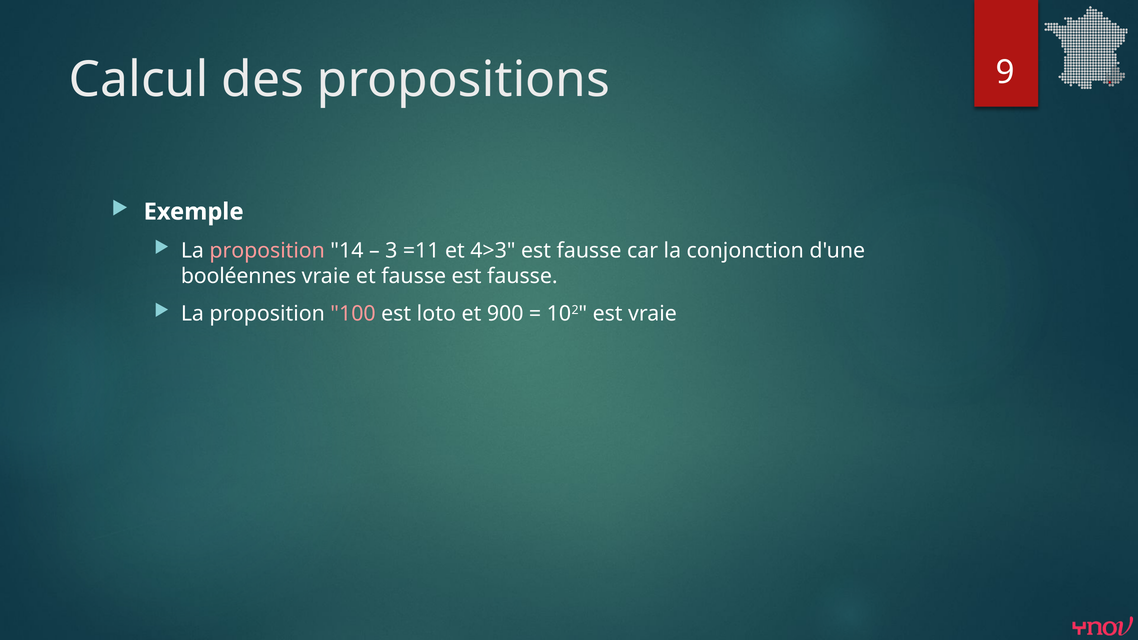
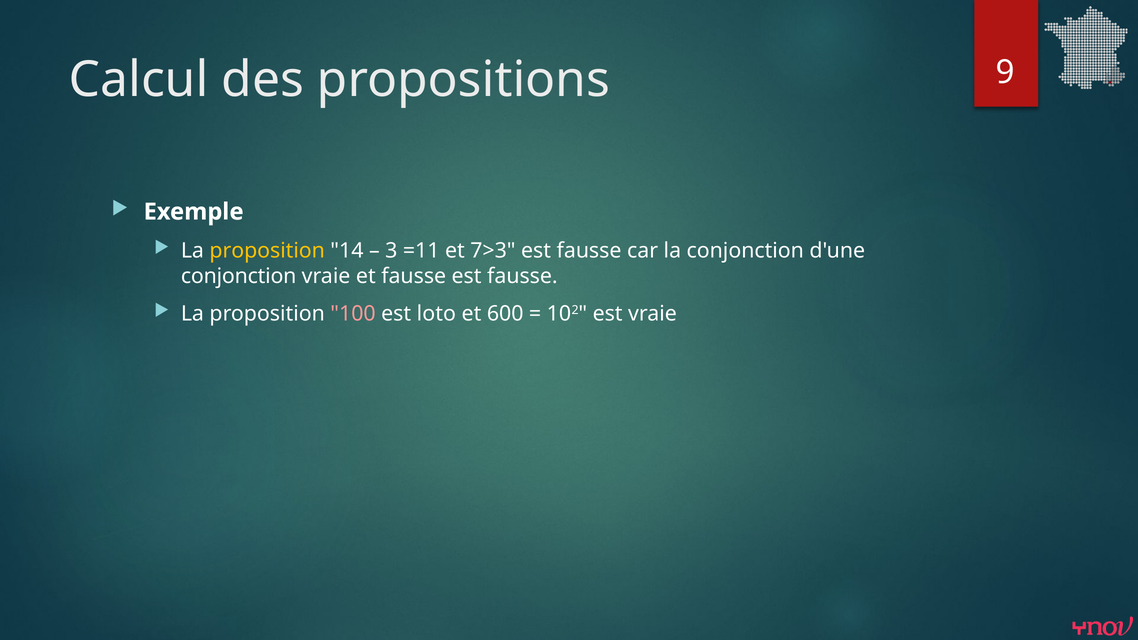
proposition at (267, 251) colour: pink -> yellow
4>3: 4>3 -> 7>3
booléennes at (239, 276): booléennes -> conjonction
900: 900 -> 600
